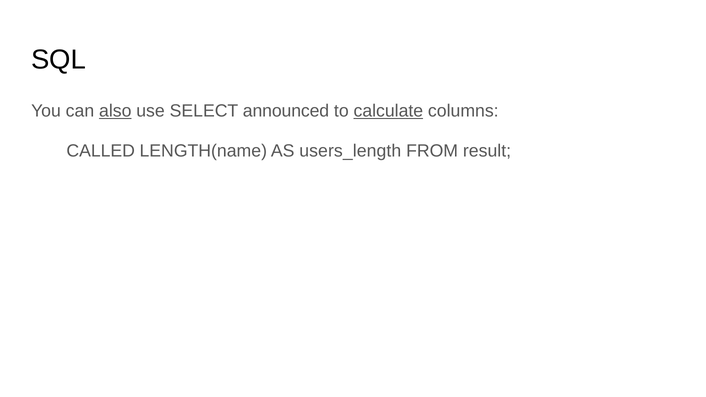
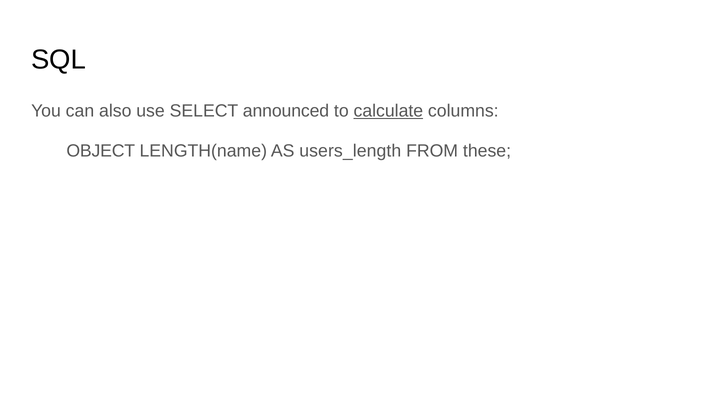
also underline: present -> none
CALLED: CALLED -> OBJECT
result: result -> these
